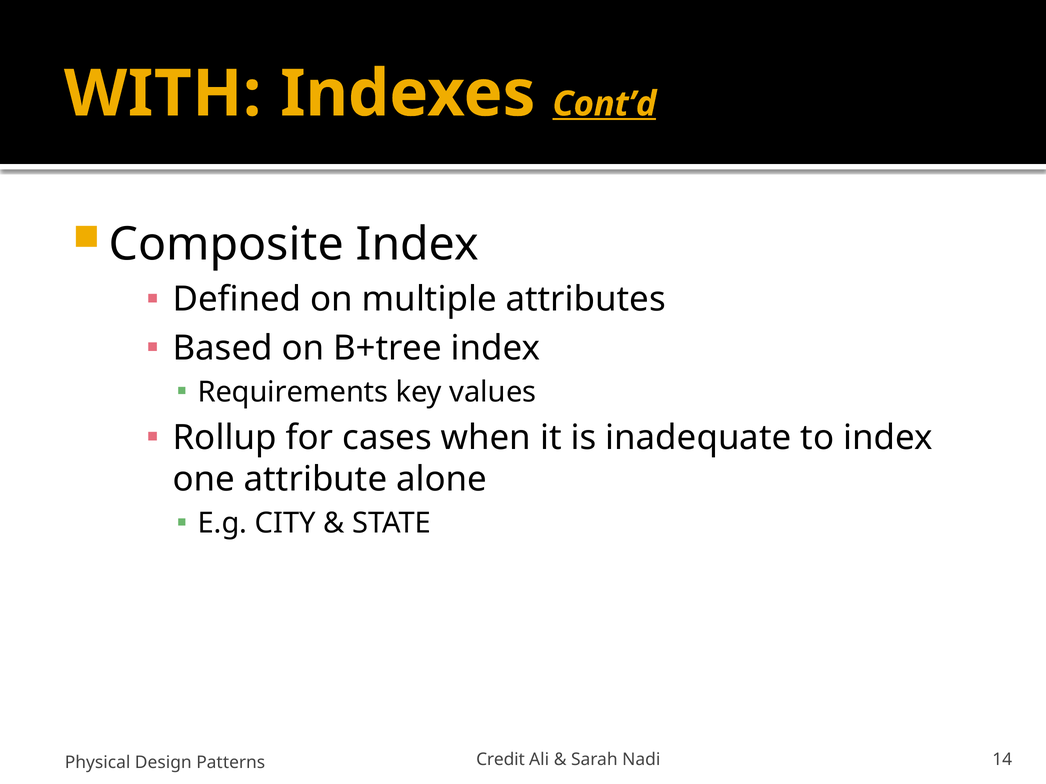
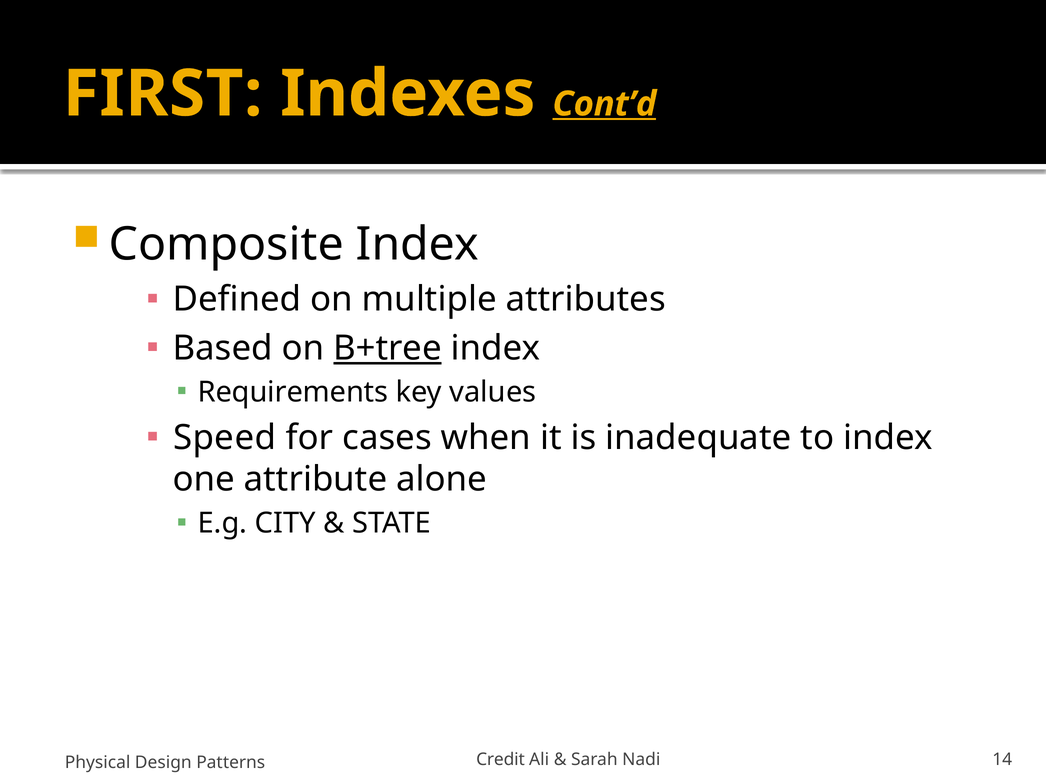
WITH: WITH -> FIRST
B+tree underline: none -> present
Rollup: Rollup -> Speed
